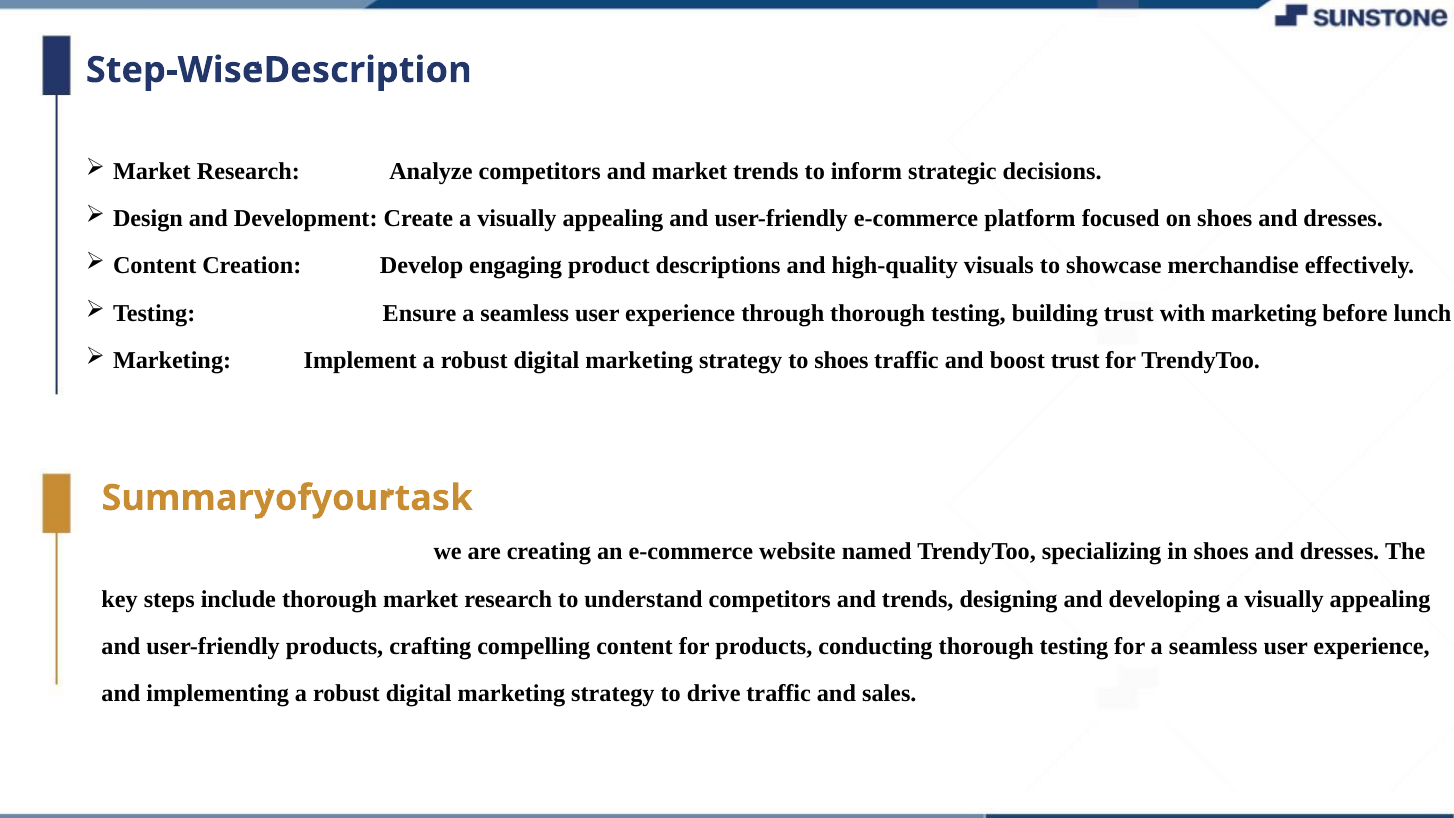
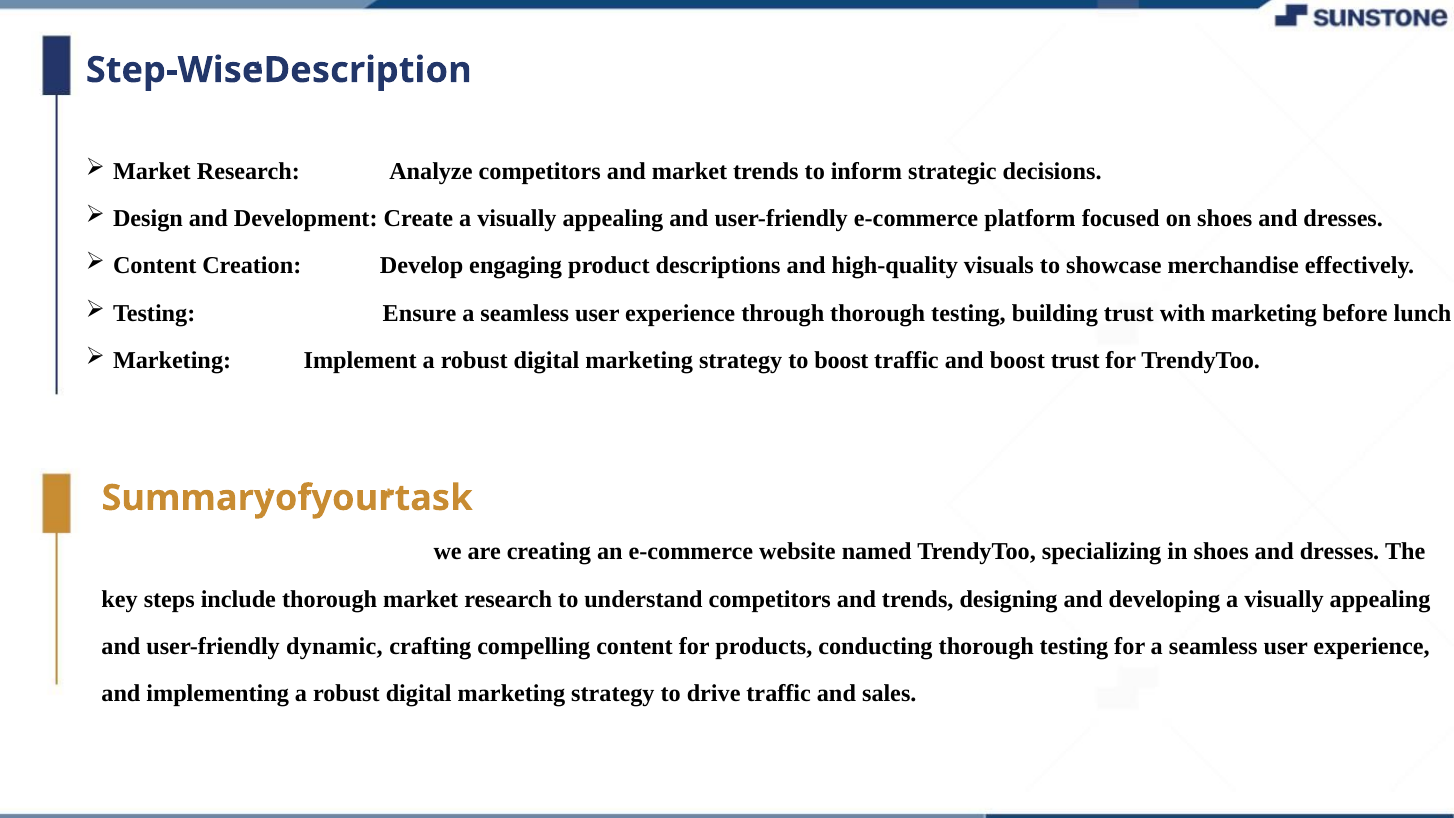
to shoes: shoes -> boost
user-friendly products: products -> dynamic
